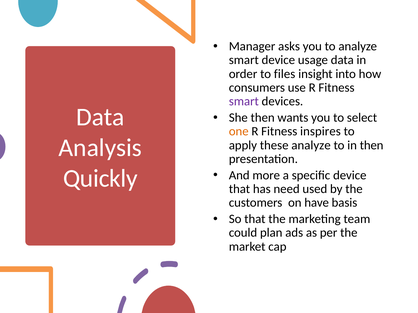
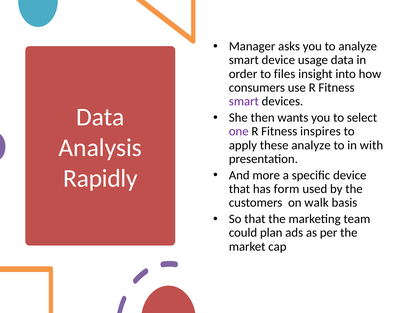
one colour: orange -> purple
in then: then -> with
Quickly: Quickly -> Rapidly
need: need -> form
have: have -> walk
